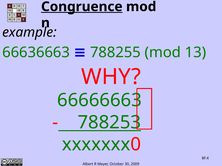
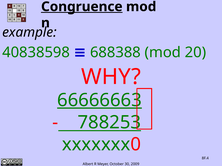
66636663: 66636663 -> 40838598
788255: 788255 -> 688388
13: 13 -> 20
66666663 underline: none -> present
